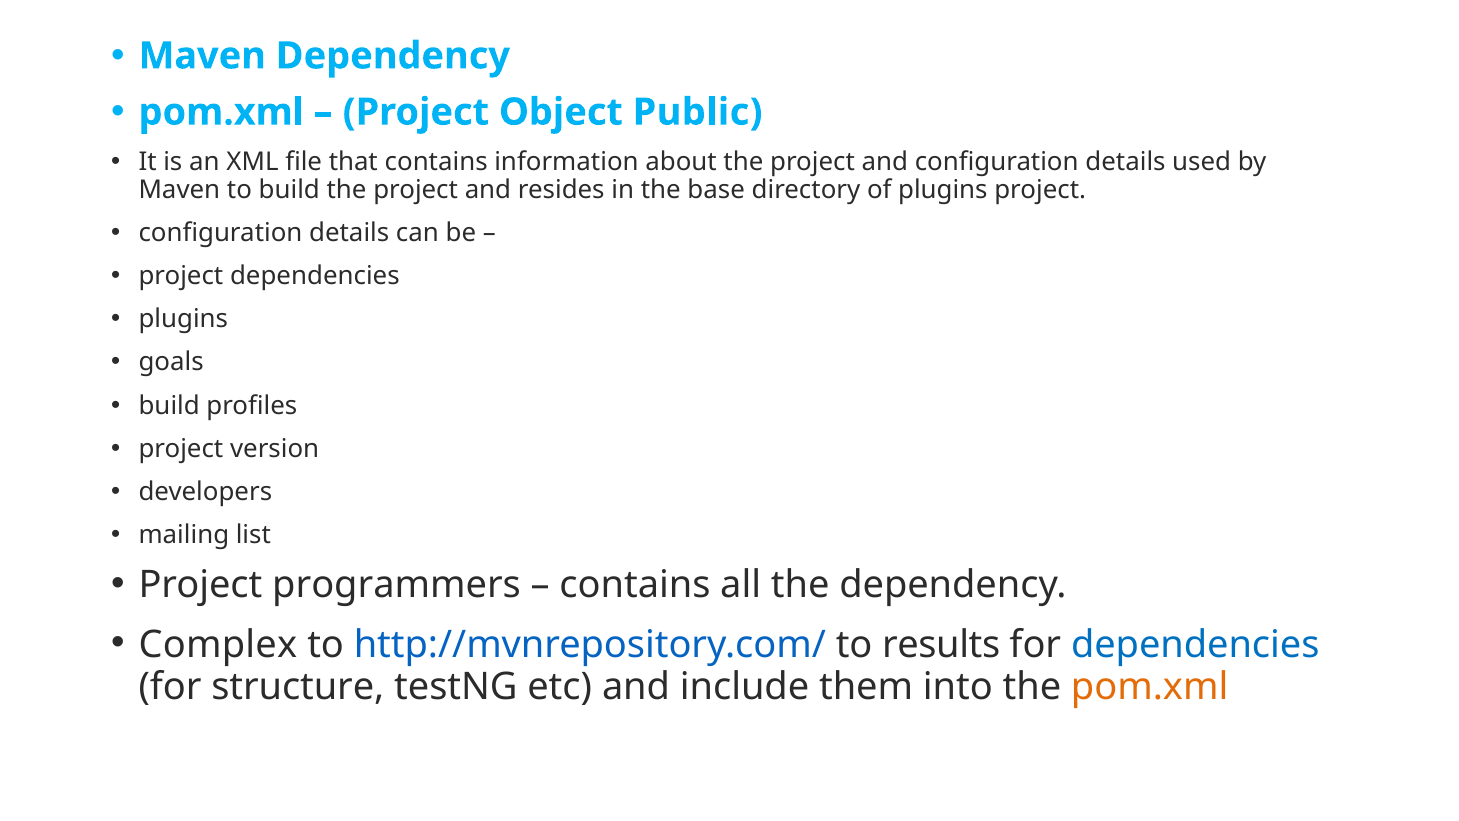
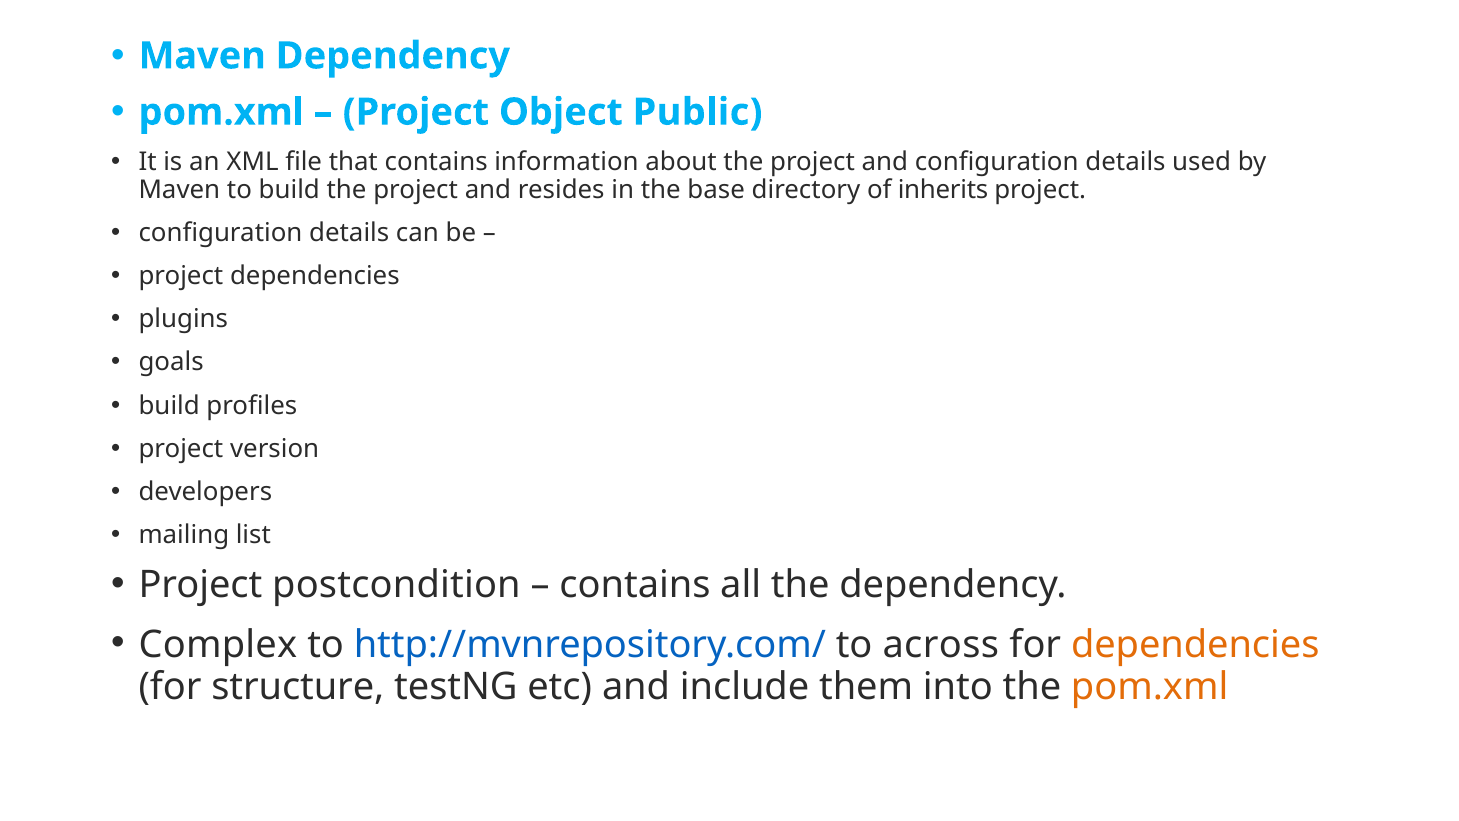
of plugins: plugins -> inherits
programmers: programmers -> postcondition
results: results -> across
dependencies at (1195, 645) colour: blue -> orange
